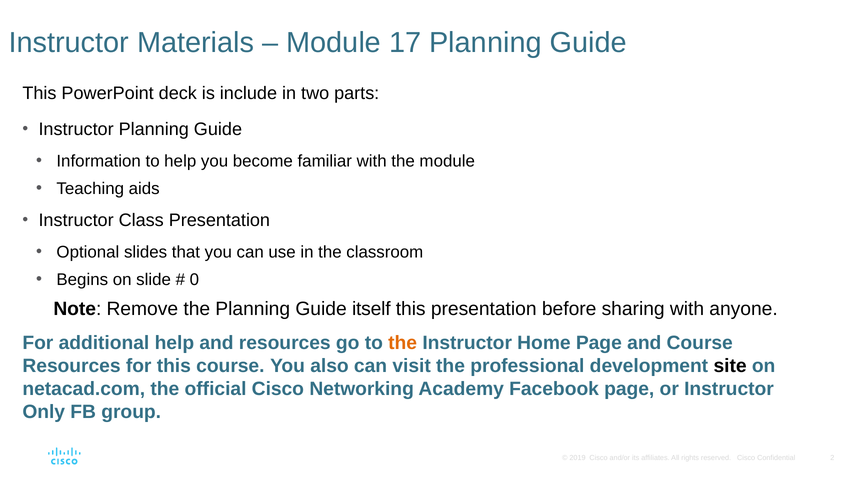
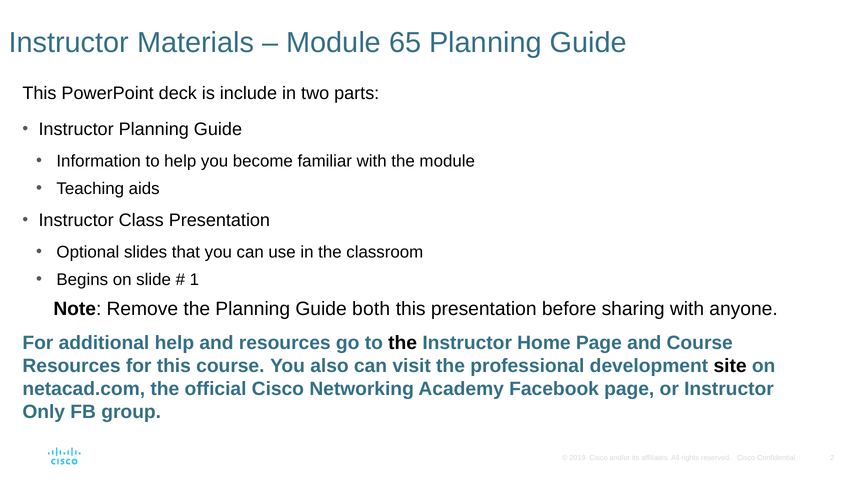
17: 17 -> 65
0: 0 -> 1
itself: itself -> both
the at (403, 343) colour: orange -> black
